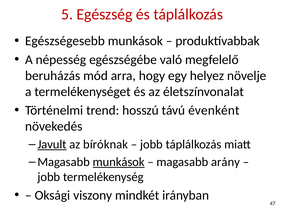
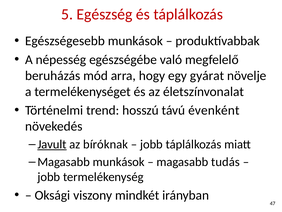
helyez: helyez -> gyárat
munkások at (119, 162) underline: present -> none
arány: arány -> tudás
